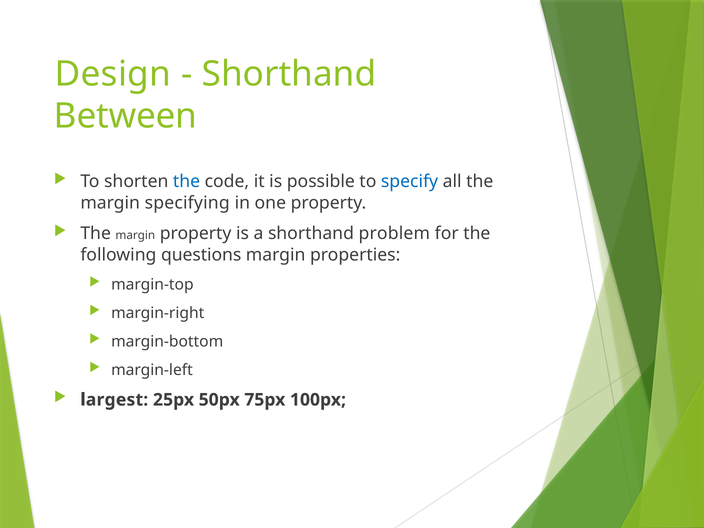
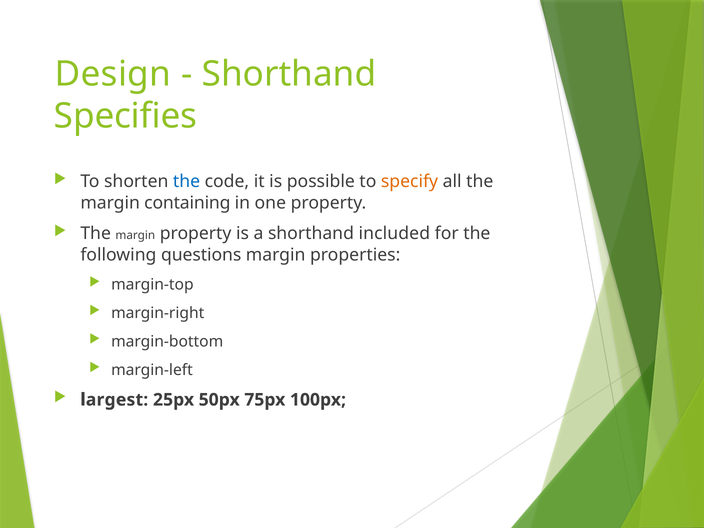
Between: Between -> Specifies
specify colour: blue -> orange
specifying: specifying -> containing
problem: problem -> included
